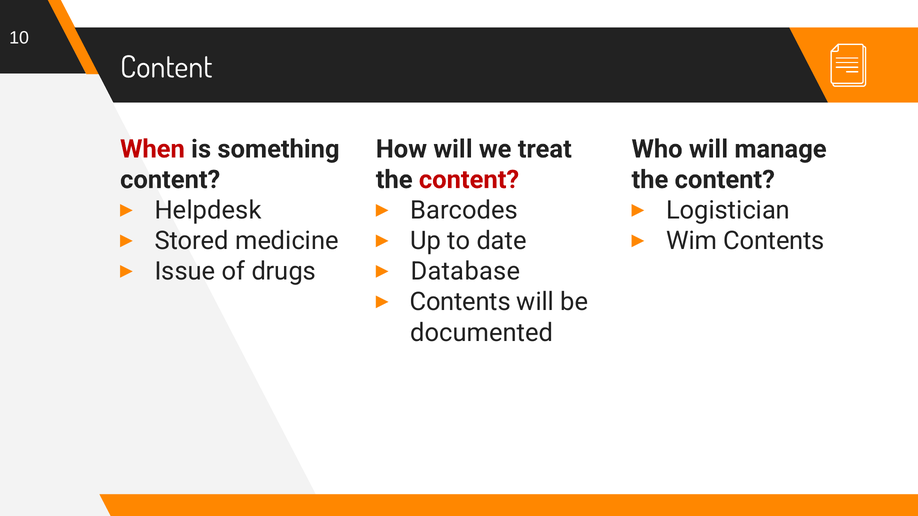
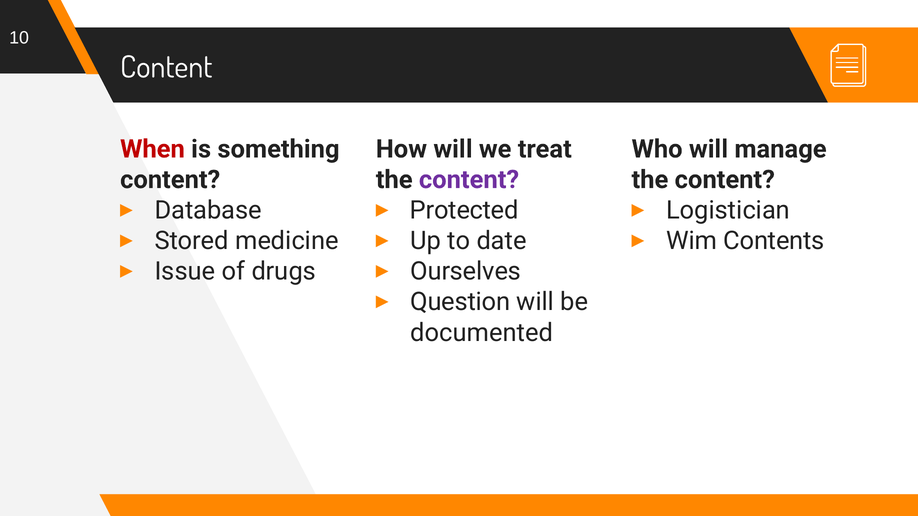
content at (469, 180) colour: red -> purple
Helpdesk: Helpdesk -> Database
Barcodes: Barcodes -> Protected
Database: Database -> Ourselves
Contents at (460, 302): Contents -> Question
